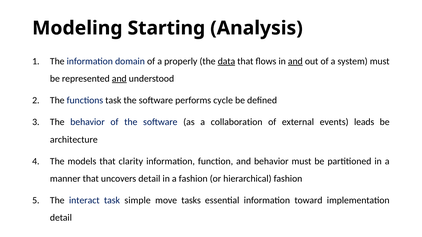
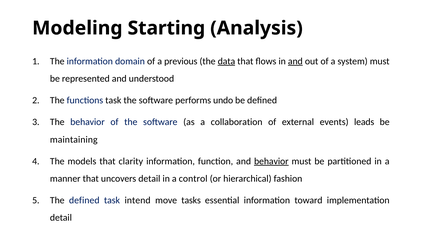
properly: properly -> previous
and at (119, 79) underline: present -> none
cycle: cycle -> undo
architecture: architecture -> maintaining
behavior at (271, 161) underline: none -> present
a fashion: fashion -> control
The interact: interact -> defined
simple: simple -> intend
